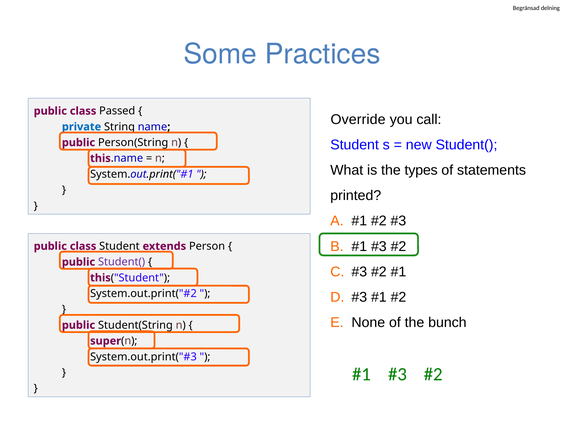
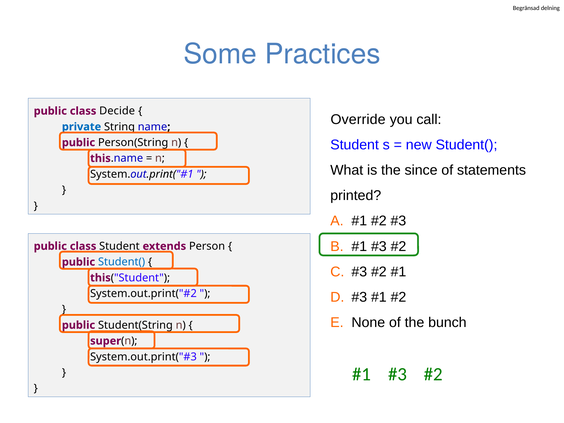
Passed: Passed -> Decide
types: types -> since
Student( at (122, 262) colour: purple -> blue
